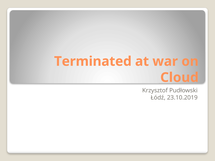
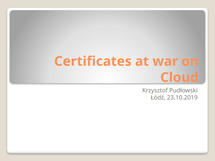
Terminated: Terminated -> Certificates
